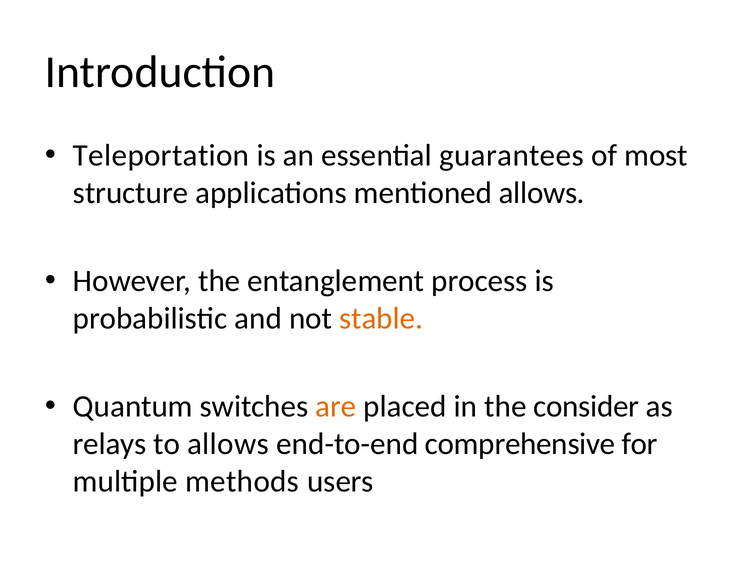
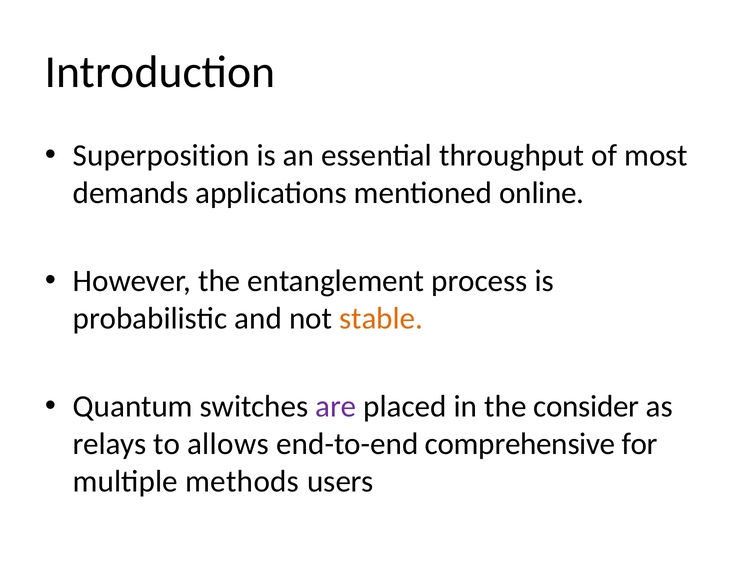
Teleportation: Teleportation -> Superposition
guarantees: guarantees -> throughput
structure: structure -> demands
mentioned allows: allows -> online
are colour: orange -> purple
